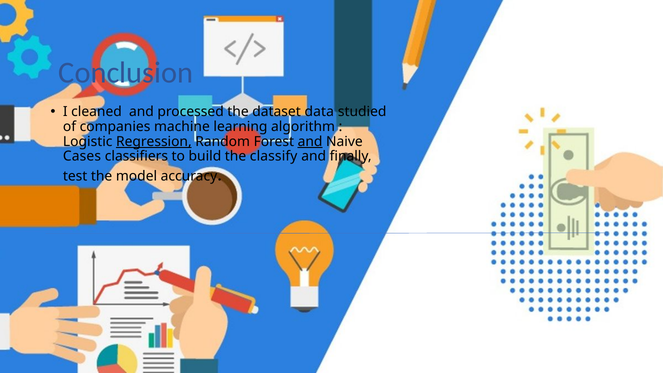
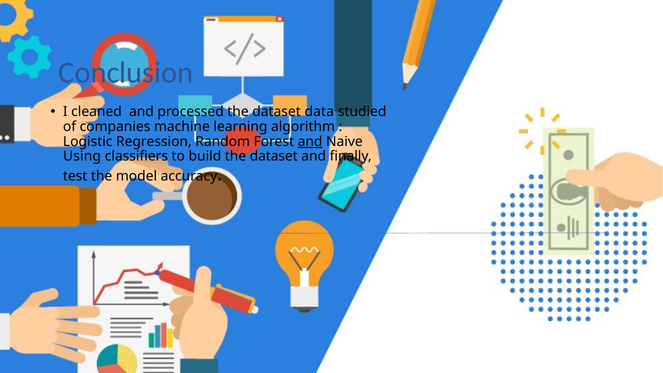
Regression underline: present -> none
Cases: Cases -> Using
build the classify: classify -> dataset
